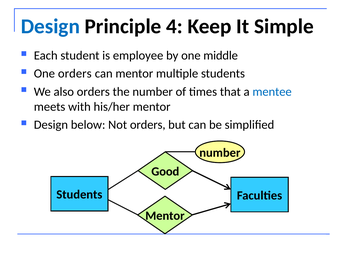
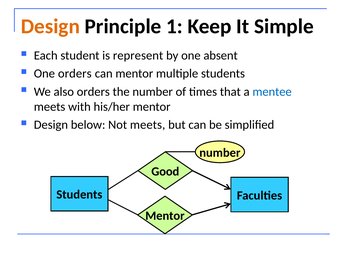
Design at (50, 26) colour: blue -> orange
4: 4 -> 1
employee: employee -> represent
middle: middle -> absent
Not orders: orders -> meets
